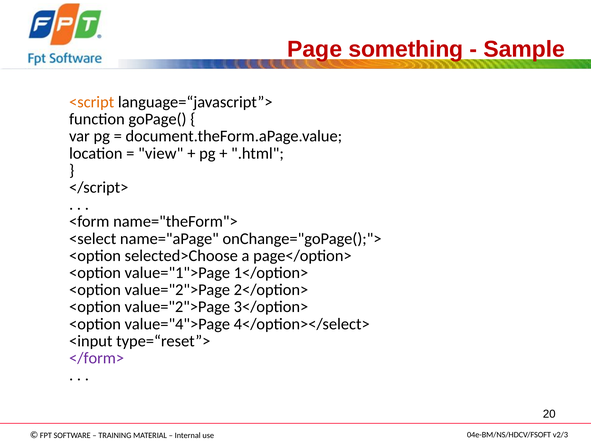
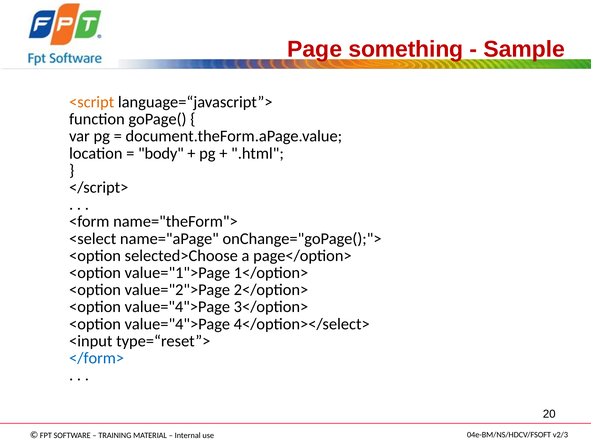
view: view -> body
value="2">Page at (177, 307): value="2">Page -> value="4">Page
</form> colour: purple -> blue
